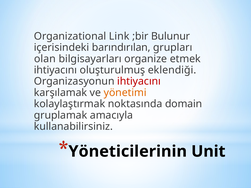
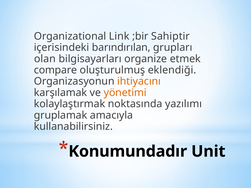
Bulunur: Bulunur -> Sahiptir
ihtiyacını at (55, 70): ihtiyacını -> compare
ihtiyacını at (139, 81) colour: red -> orange
domain: domain -> yazılımı
Yöneticilerinin: Yöneticilerinin -> Konumundadır
